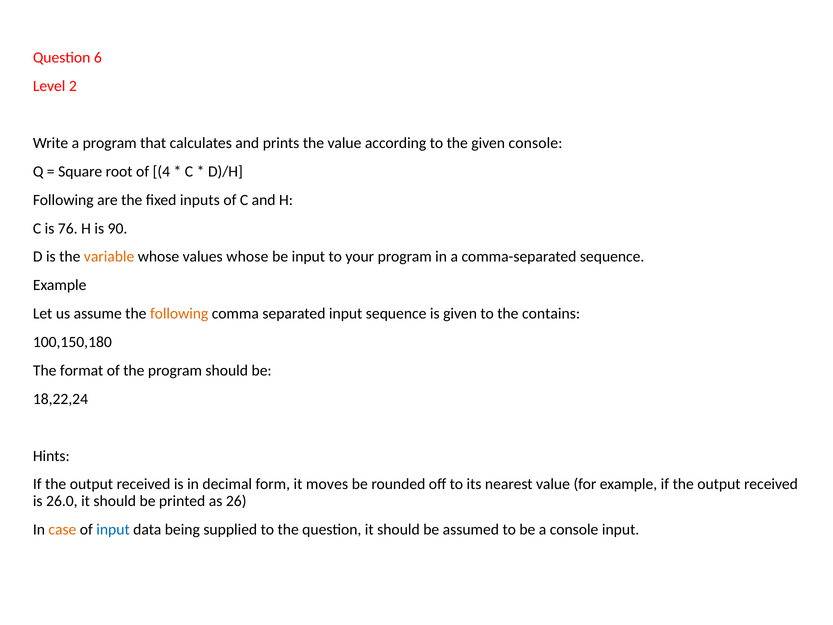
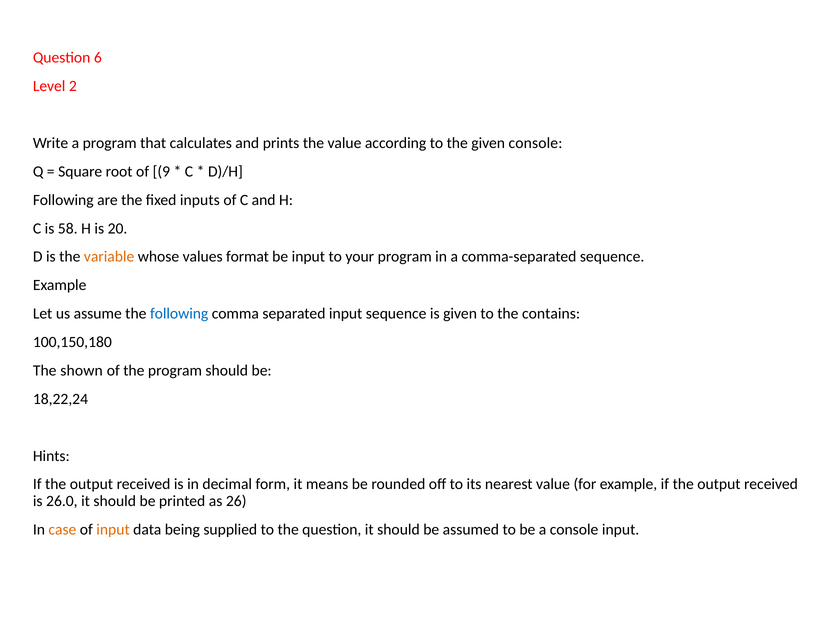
4: 4 -> 9
76: 76 -> 58
90: 90 -> 20
values whose: whose -> format
following at (179, 314) colour: orange -> blue
format: format -> shown
moves: moves -> means
input at (113, 529) colour: blue -> orange
